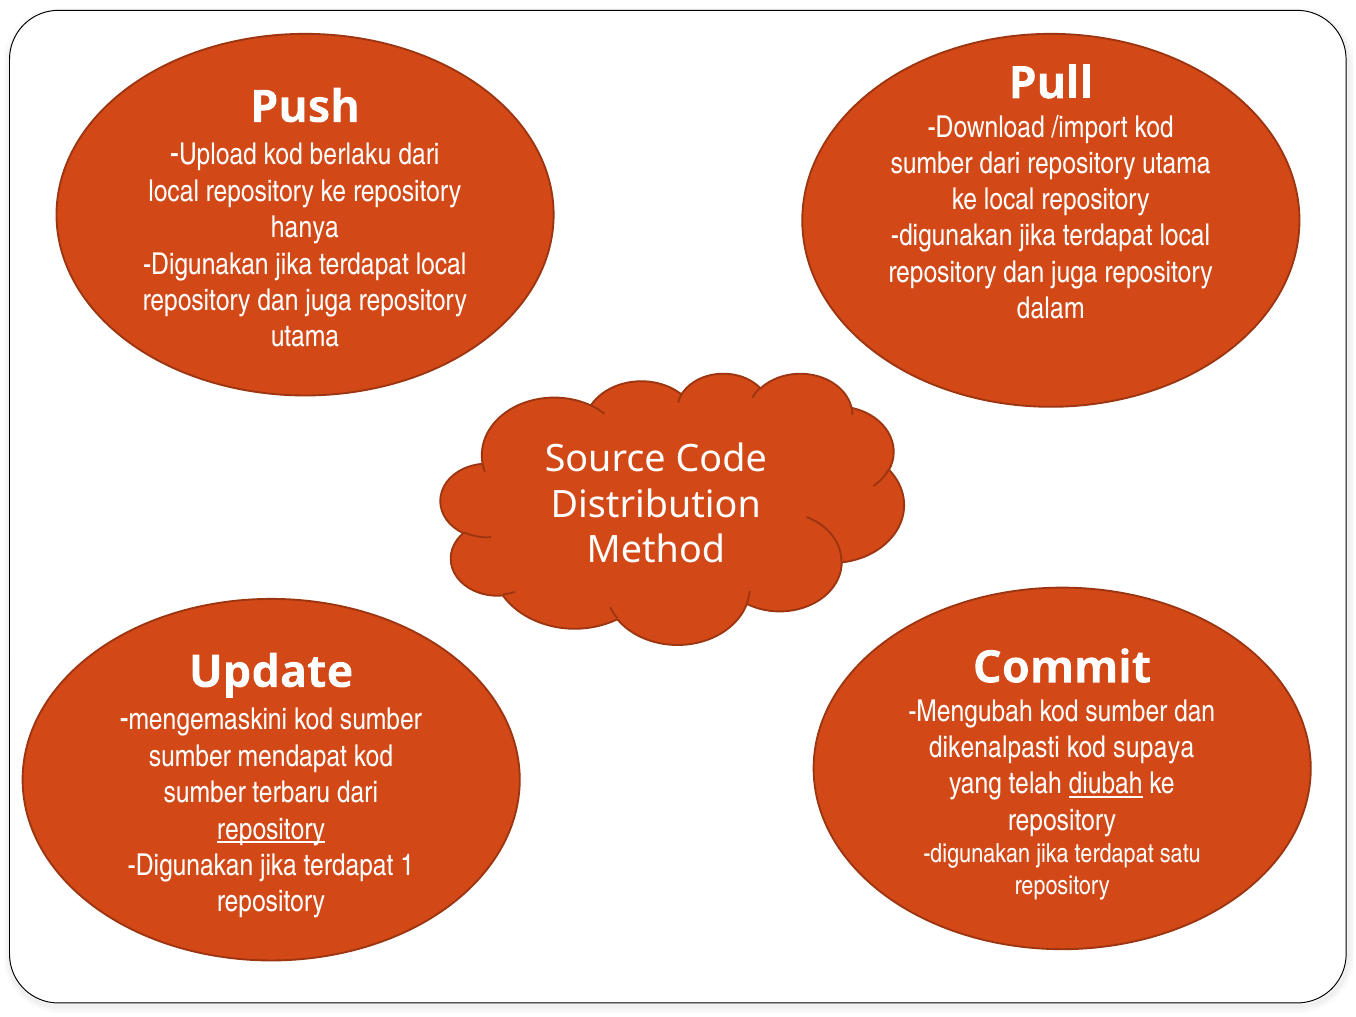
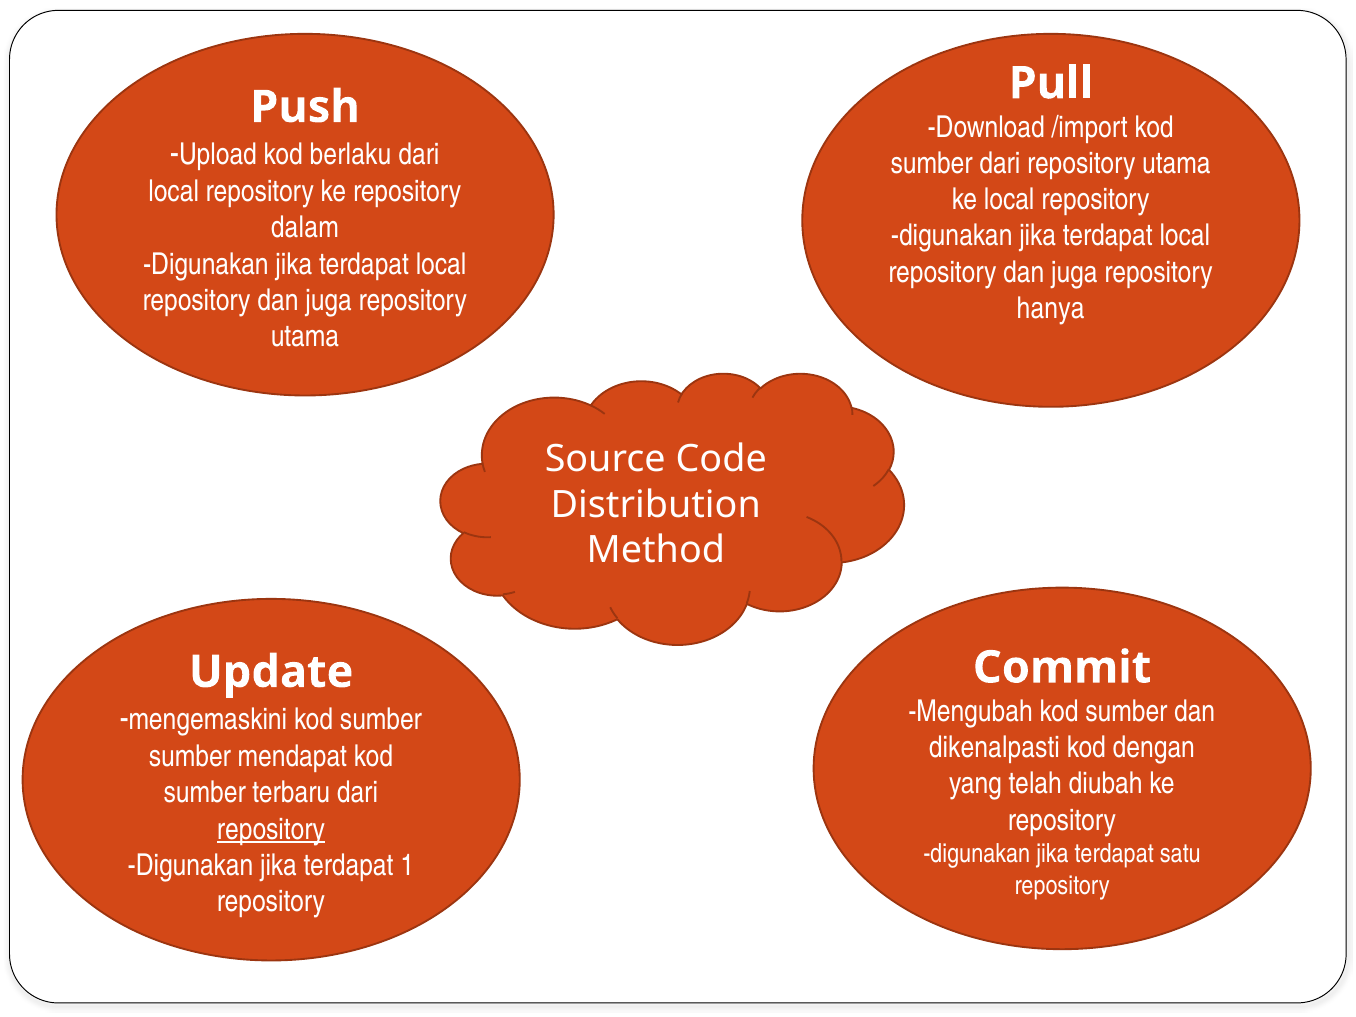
hanya: hanya -> dalam
dalam: dalam -> hanya
supaya: supaya -> dengan
diubah underline: present -> none
